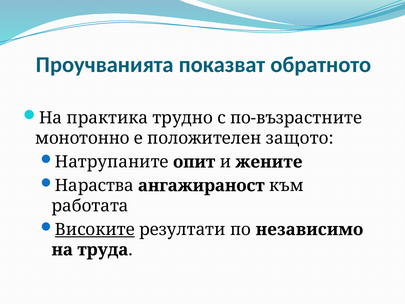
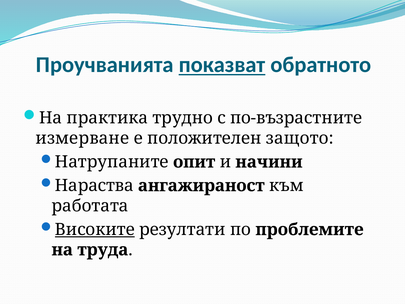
показват underline: none -> present
монотонно: монотонно -> измерване
жените: жените -> начини
независимо: независимо -> проблемите
